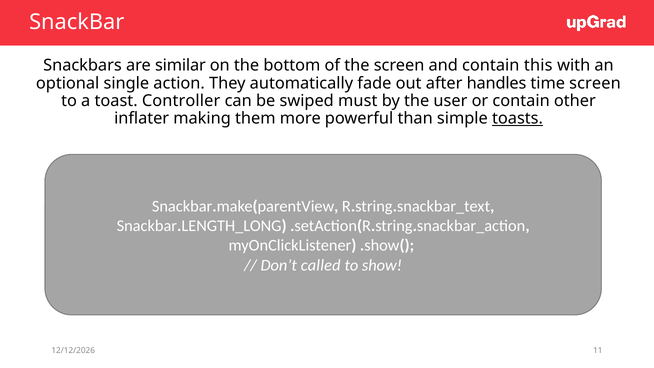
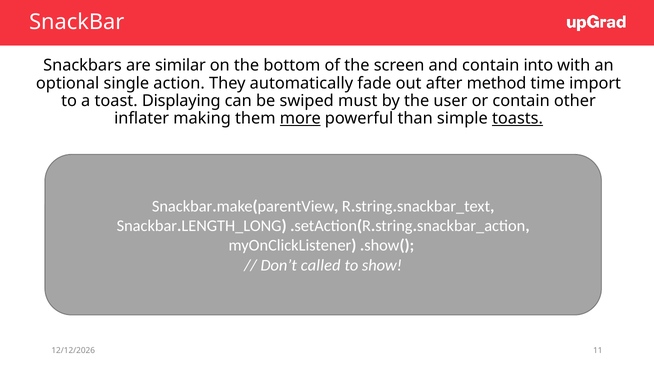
this: this -> into
handles: handles -> method
time screen: screen -> import
Controller: Controller -> Displaying
more underline: none -> present
